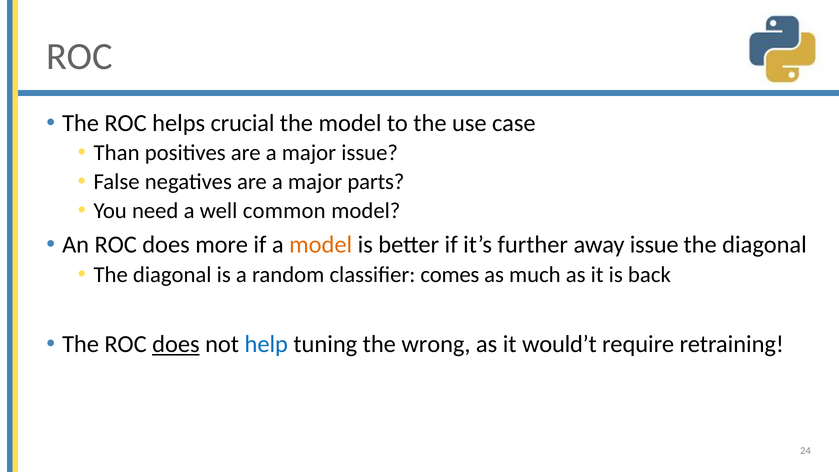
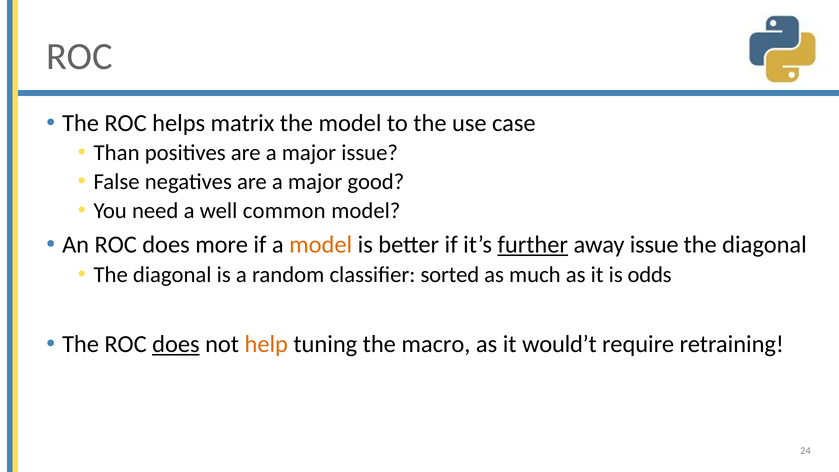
crucial: crucial -> matrix
parts: parts -> good
further underline: none -> present
comes: comes -> sorted
back: back -> odds
help colour: blue -> orange
wrong: wrong -> macro
